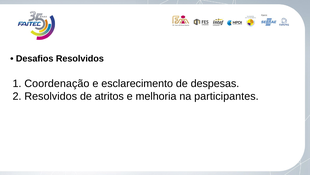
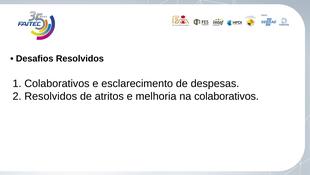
1 Coordenação: Coordenação -> Colaborativos
na participantes: participantes -> colaborativos
